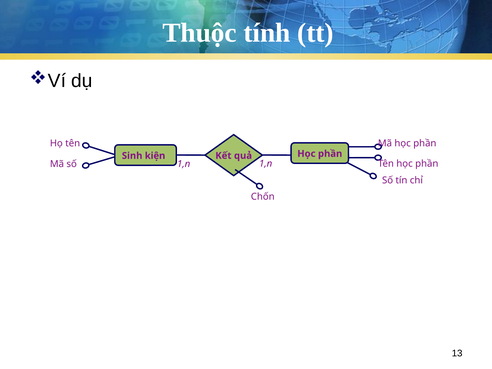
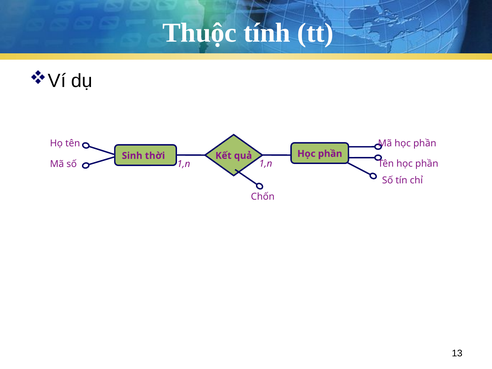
kiện: kiện -> thời
